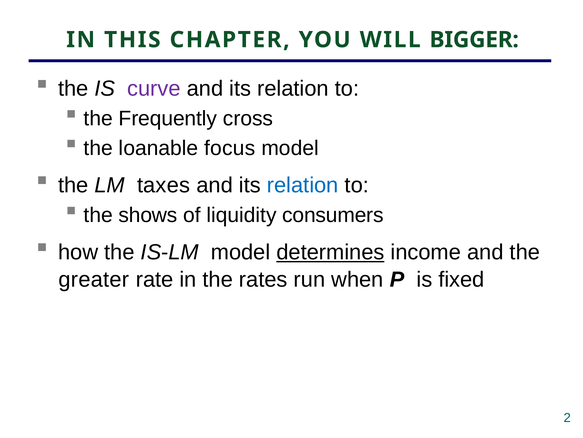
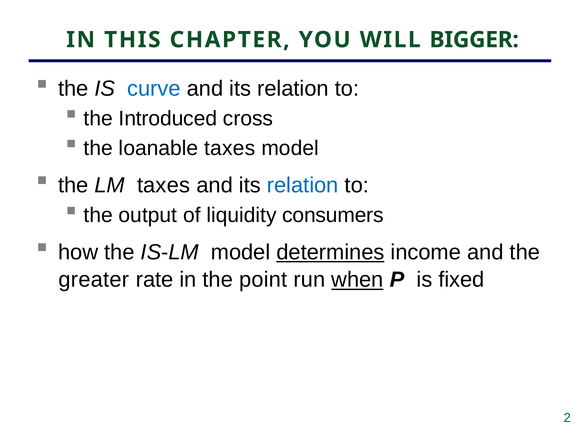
curve colour: purple -> blue
Frequently: Frequently -> Introduced
loanable focus: focus -> taxes
shows: shows -> output
rates: rates -> point
when underline: none -> present
